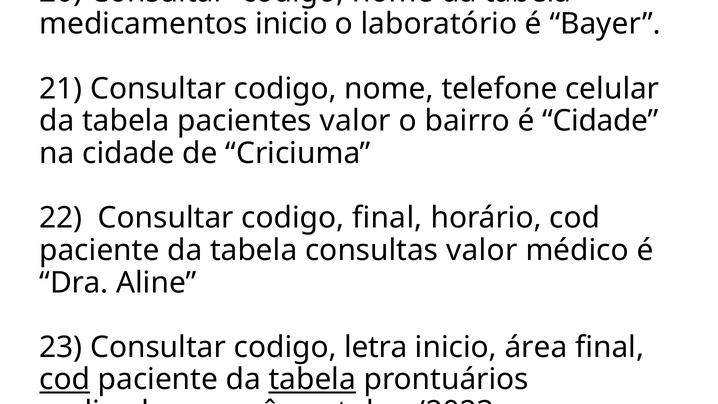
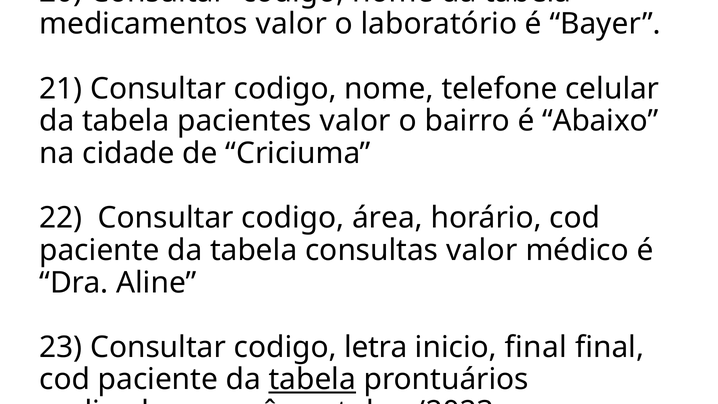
medicamentos inicio: inicio -> valor
é Cidade: Cidade -> Abaixo
codigo final: final -> área
inicio área: área -> final
cod at (65, 379) underline: present -> none
